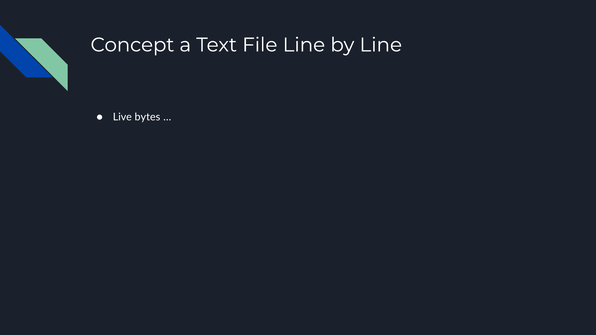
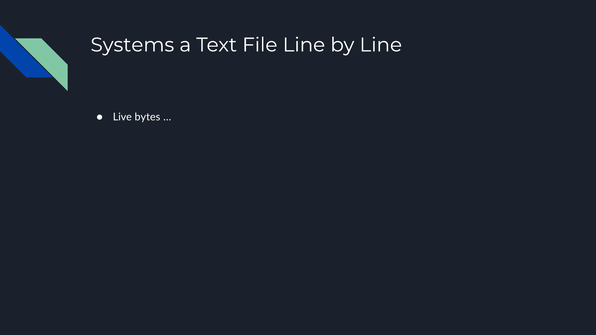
Concept: Concept -> Systems
